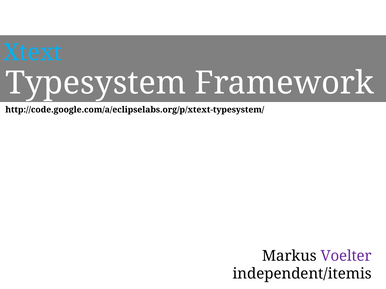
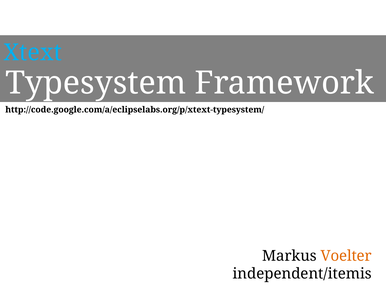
Voelter colour: purple -> orange
